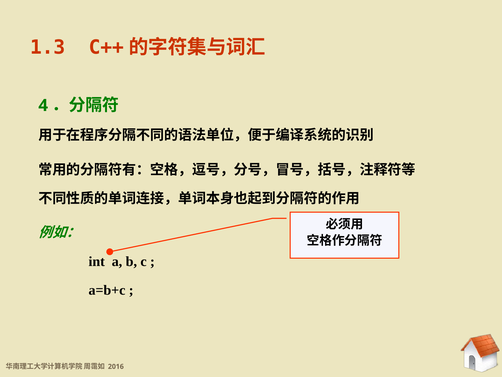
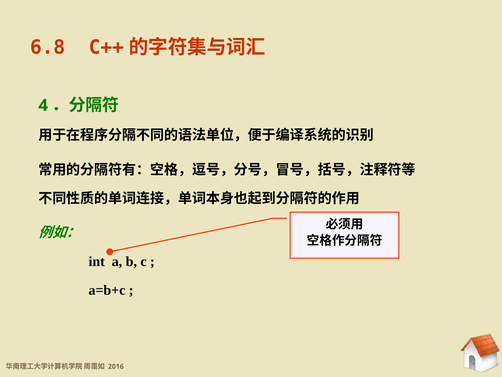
1.3: 1.3 -> 6.8
